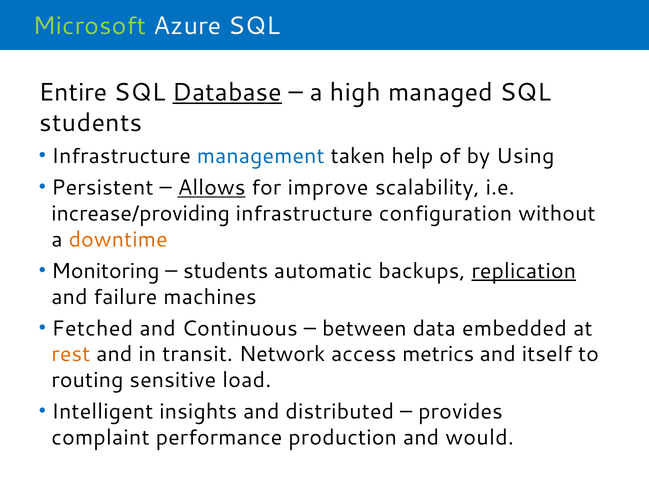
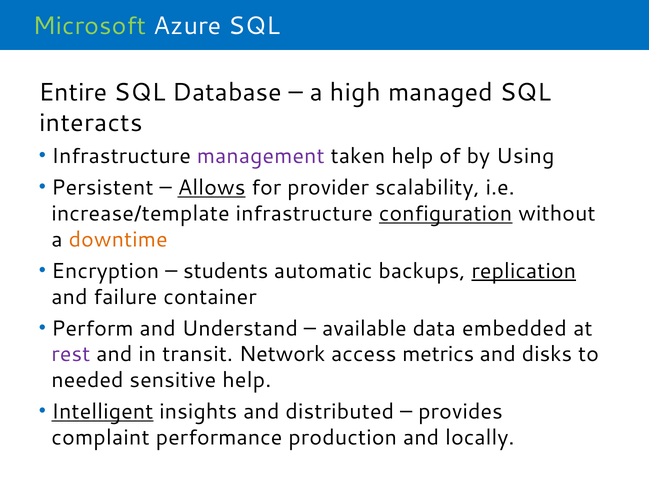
Database underline: present -> none
students at (91, 123): students -> interacts
management colour: blue -> purple
improve: improve -> provider
increase/providing: increase/providing -> increase/template
configuration underline: none -> present
Monitoring: Monitoring -> Encryption
machines: machines -> container
Fetched: Fetched -> Perform
Continuous: Continuous -> Understand
between: between -> available
rest colour: orange -> purple
itself: itself -> disks
routing: routing -> needed
sensitive load: load -> help
Intelligent underline: none -> present
would: would -> locally
